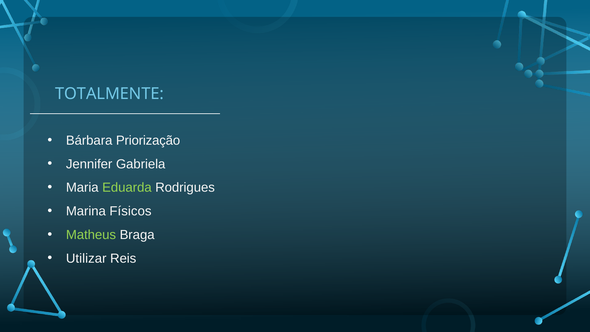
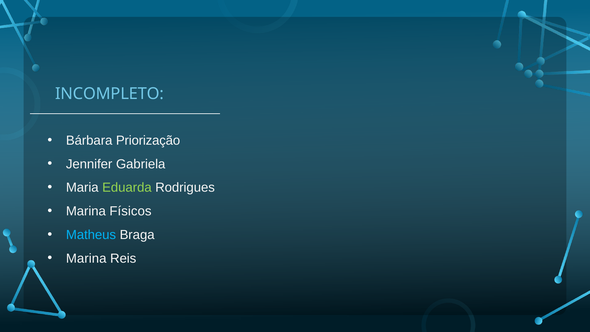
TOTALMENTE: TOTALMENTE -> INCOMPLETO
Matheus colour: light green -> light blue
Utilizar at (86, 258): Utilizar -> Marina
